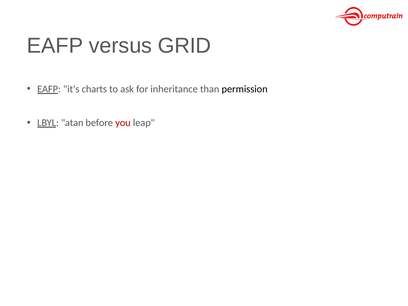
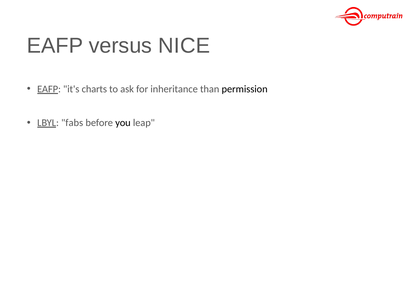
GRID: GRID -> NICE
atan: atan -> fabs
you colour: red -> black
